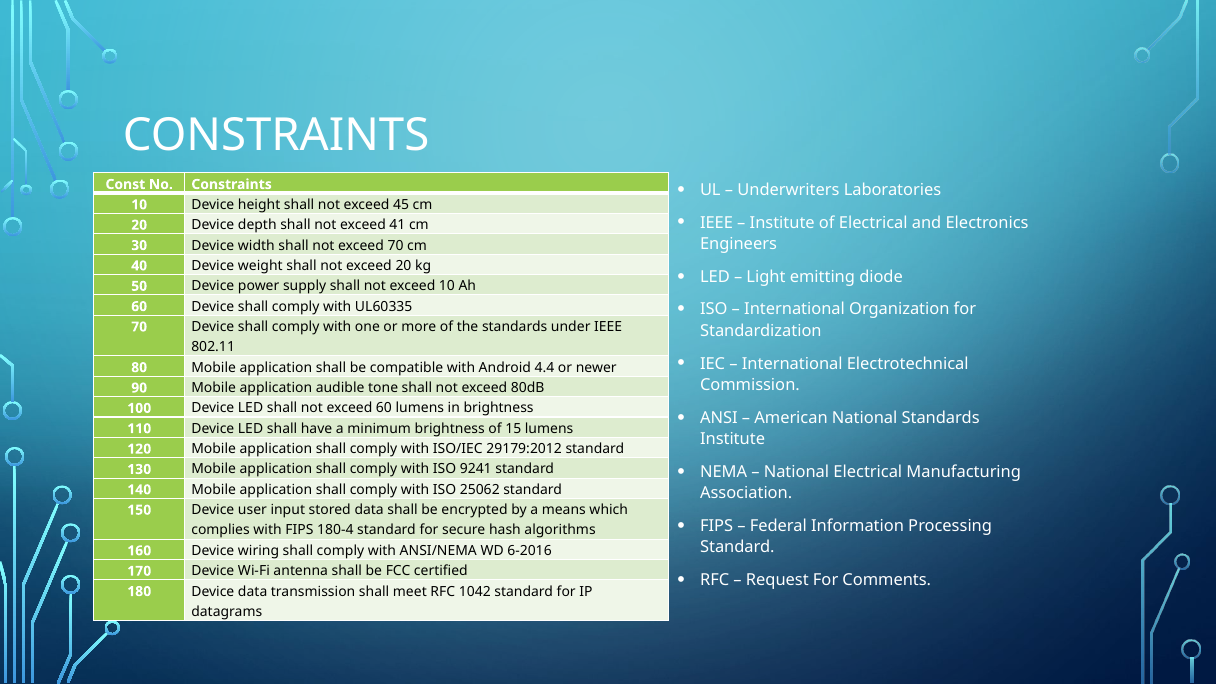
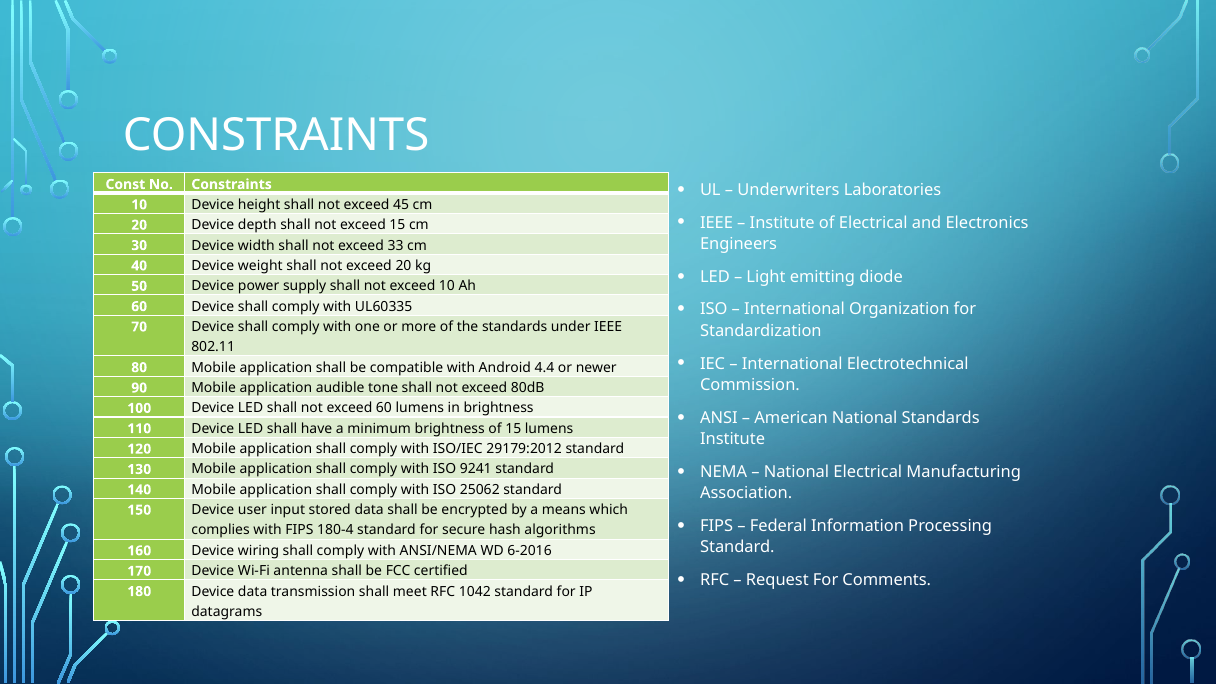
exceed 41: 41 -> 15
exceed 70: 70 -> 33
